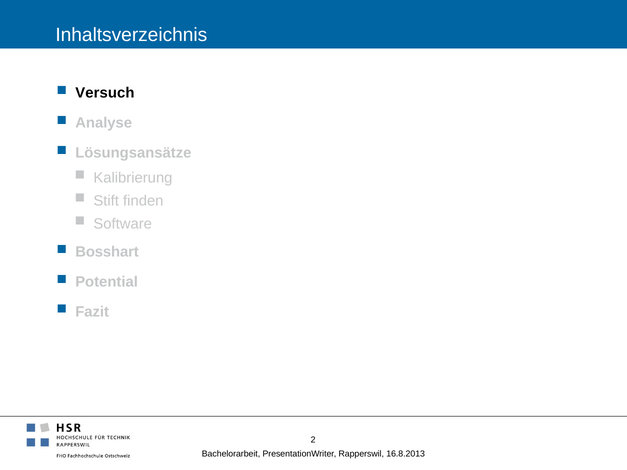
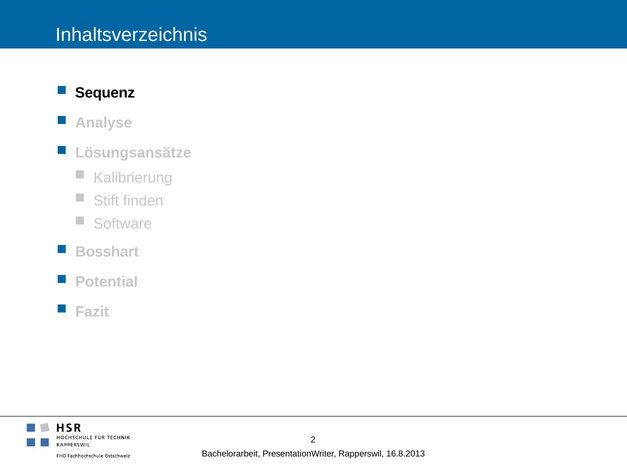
Versuch: Versuch -> Sequenz
